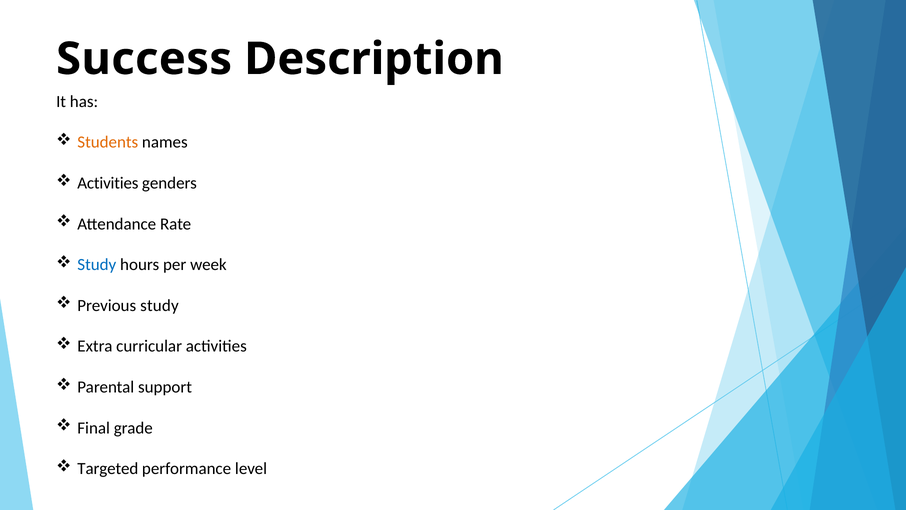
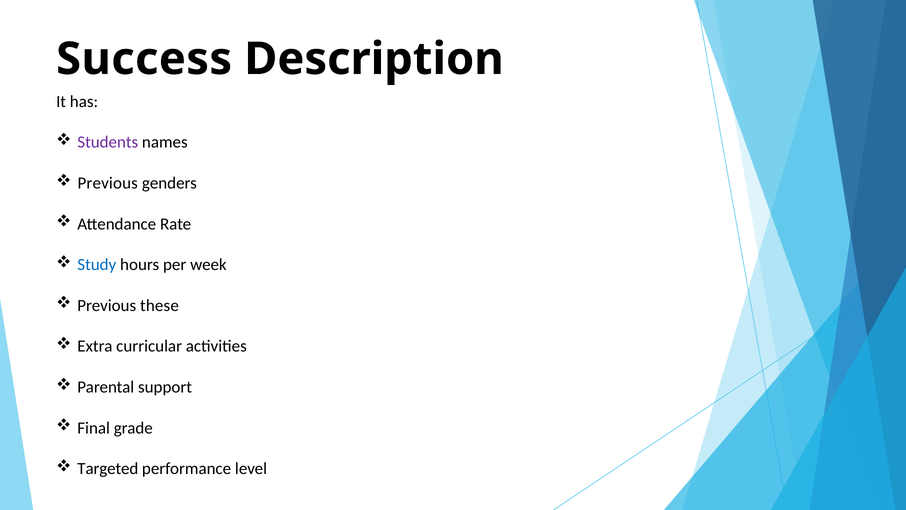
Students colour: orange -> purple
Activities at (108, 183): Activities -> Previous
Previous study: study -> these
